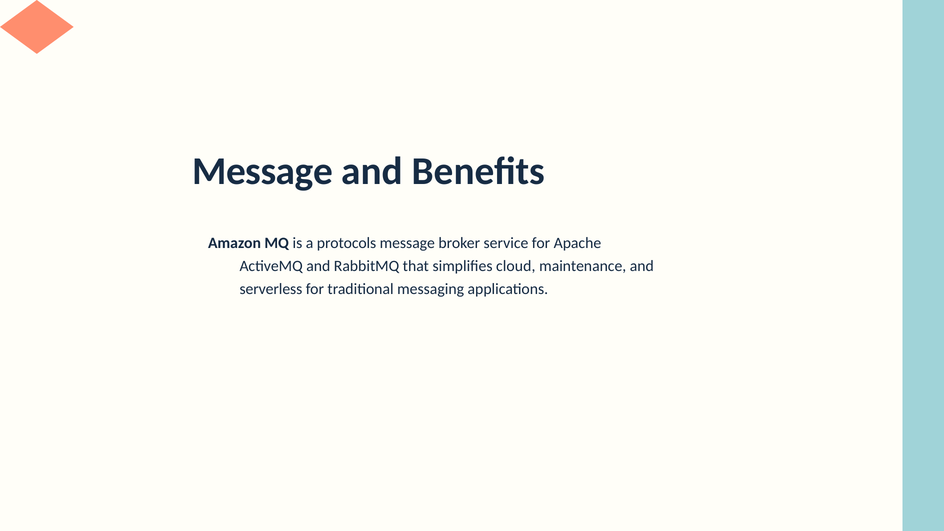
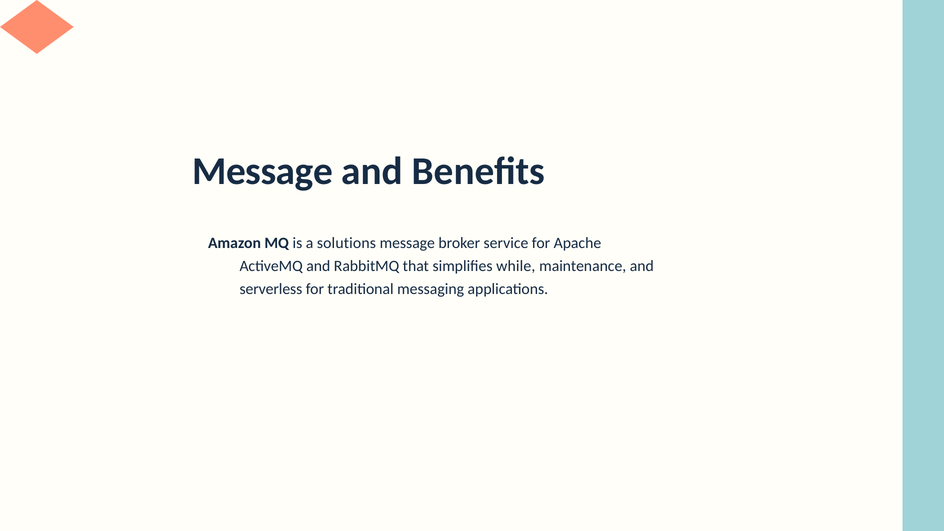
protocols: protocols -> solutions
cloud: cloud -> while
